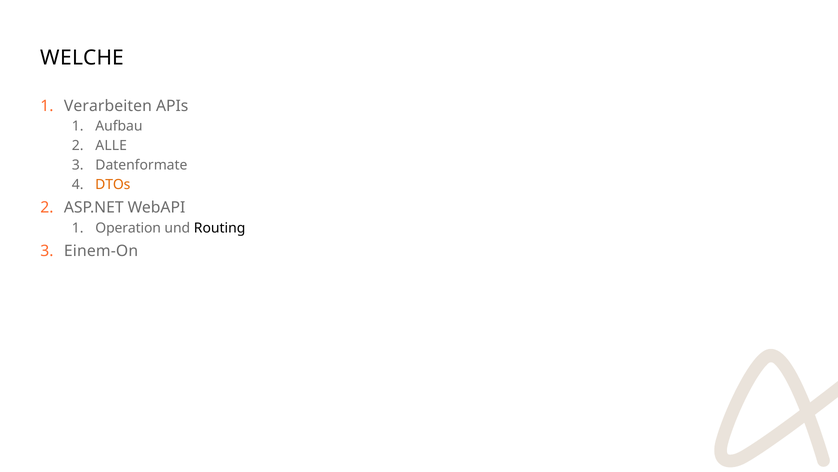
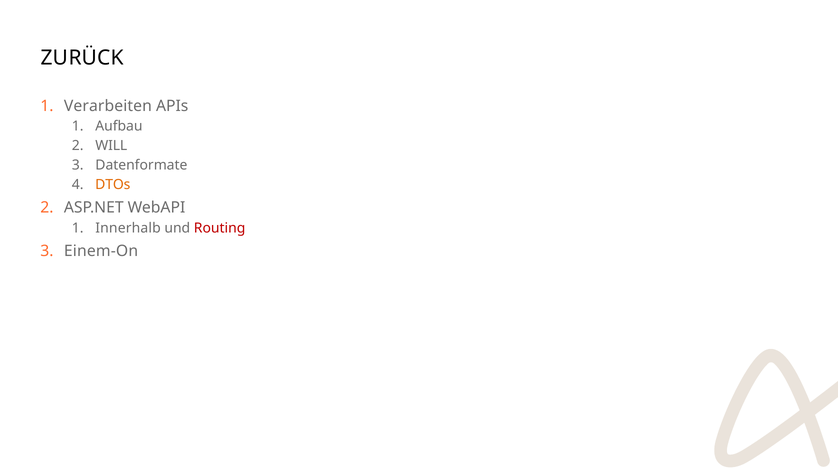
WELCHE: WELCHE -> ZURÜCK
ALLE: ALLE -> WILL
Operation: Operation -> Innerhalb
Routing colour: black -> red
